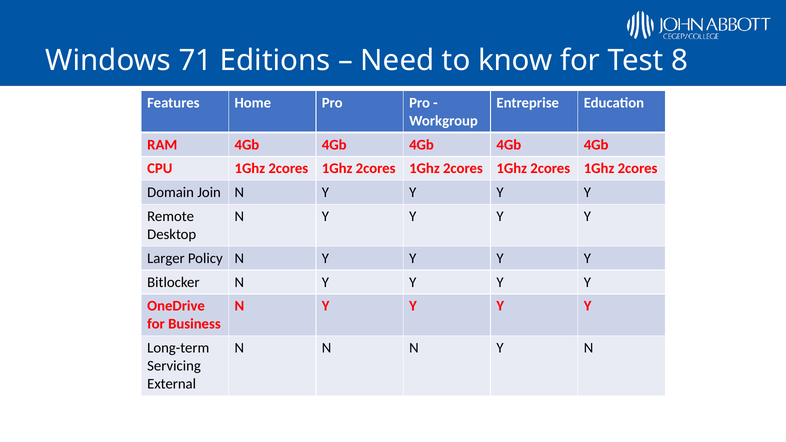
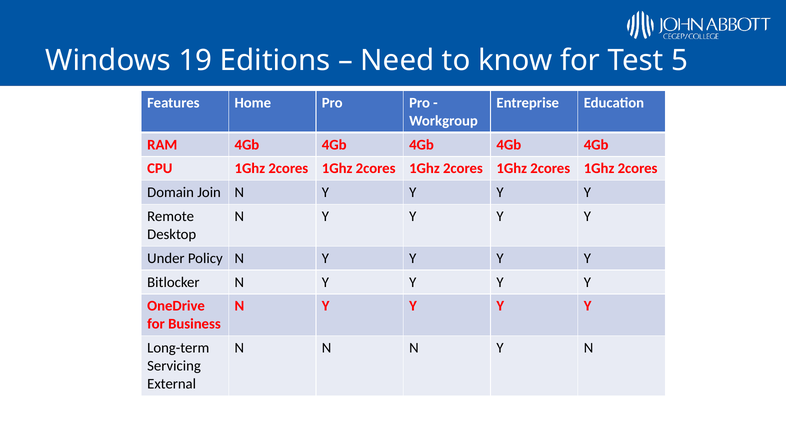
71: 71 -> 19
8: 8 -> 5
Larger: Larger -> Under
